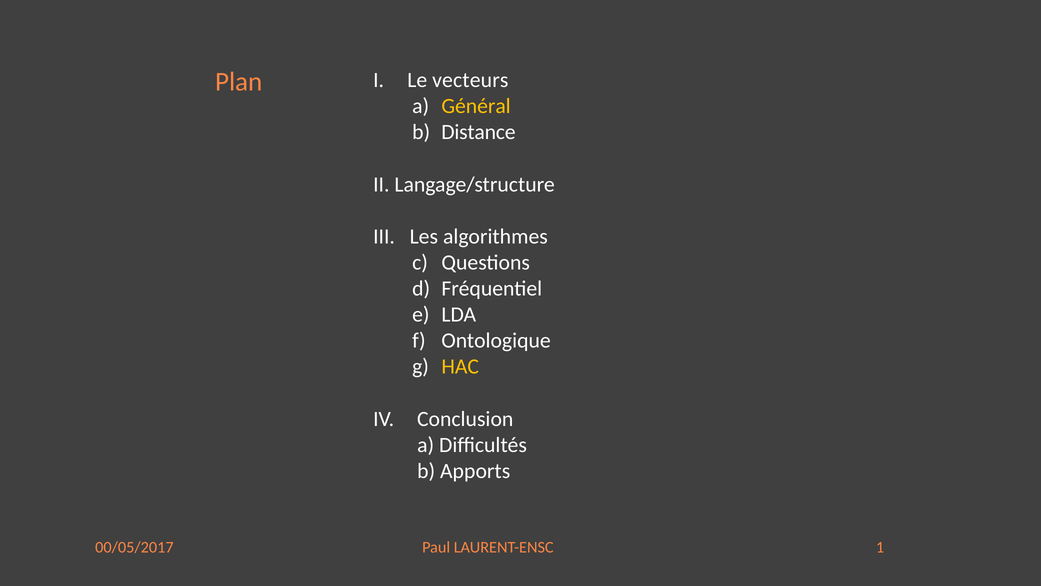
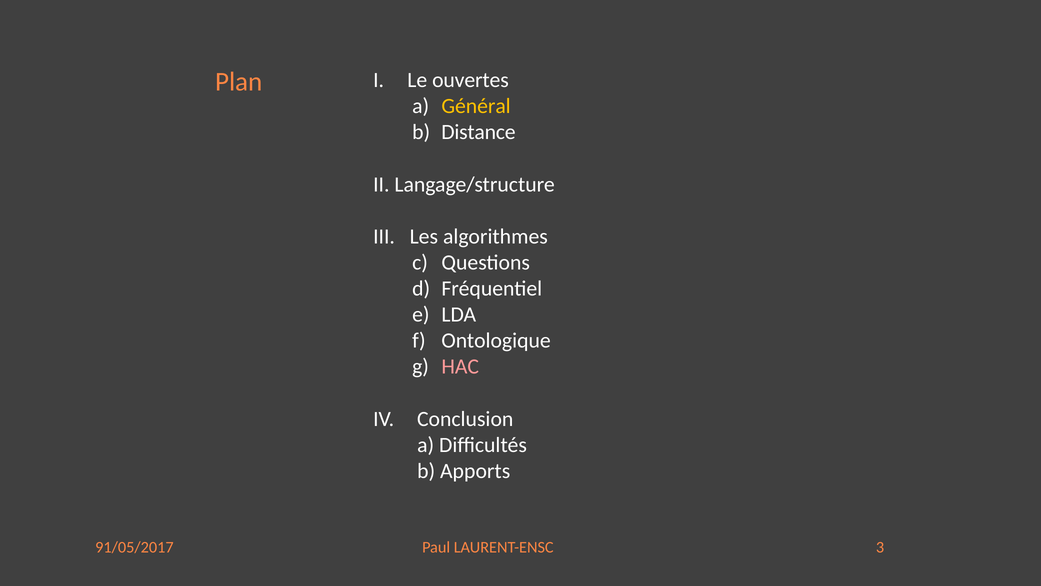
vecteurs: vecteurs -> ouvertes
HAC colour: yellow -> pink
00/05/2017: 00/05/2017 -> 91/05/2017
1: 1 -> 3
